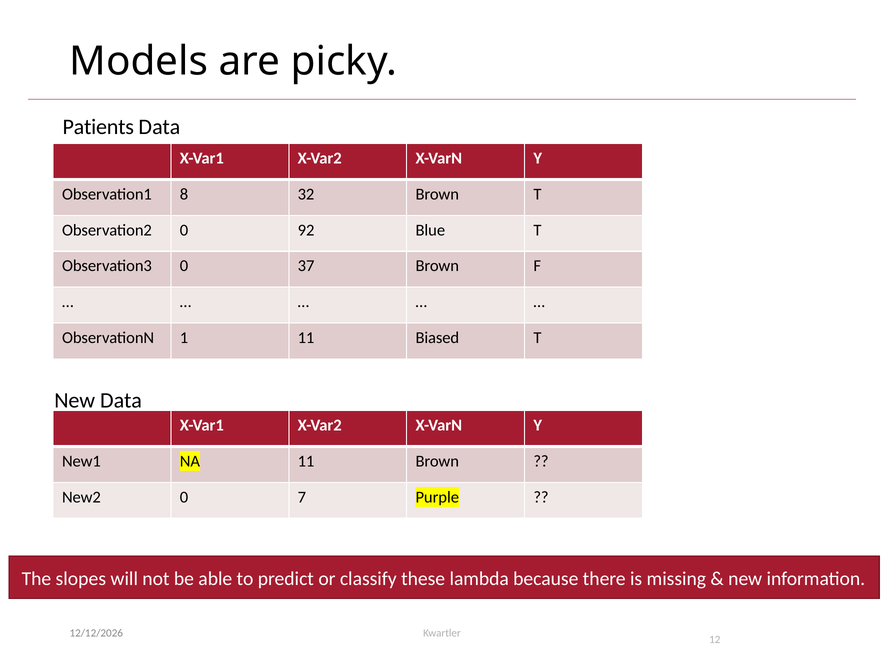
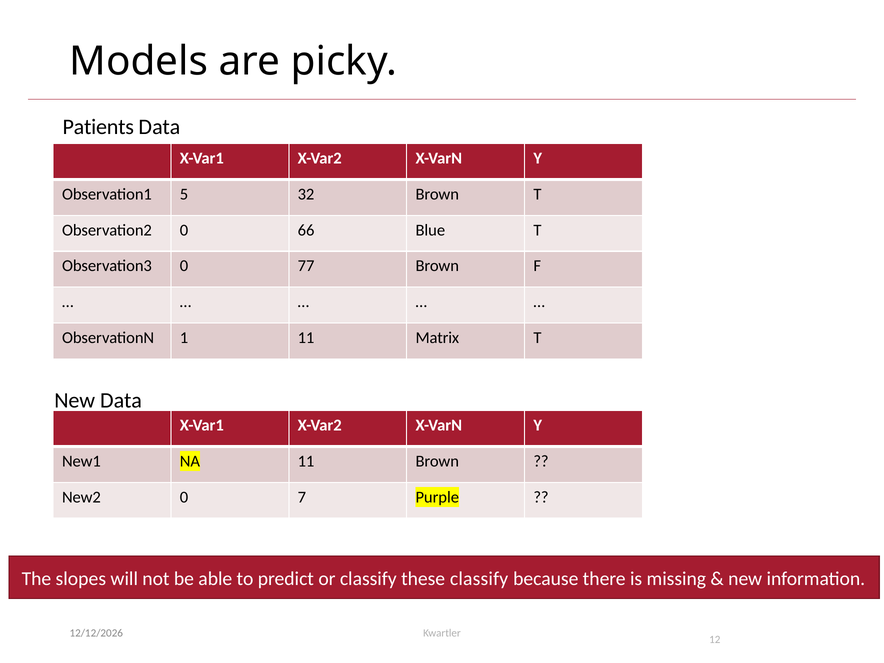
8: 8 -> 5
92: 92 -> 66
37: 37 -> 77
Biased: Biased -> Matrix
these lambda: lambda -> classify
